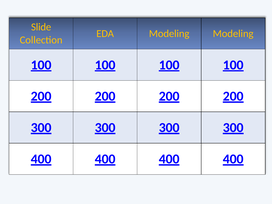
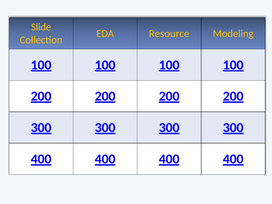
EDA Modeling: Modeling -> Resource
